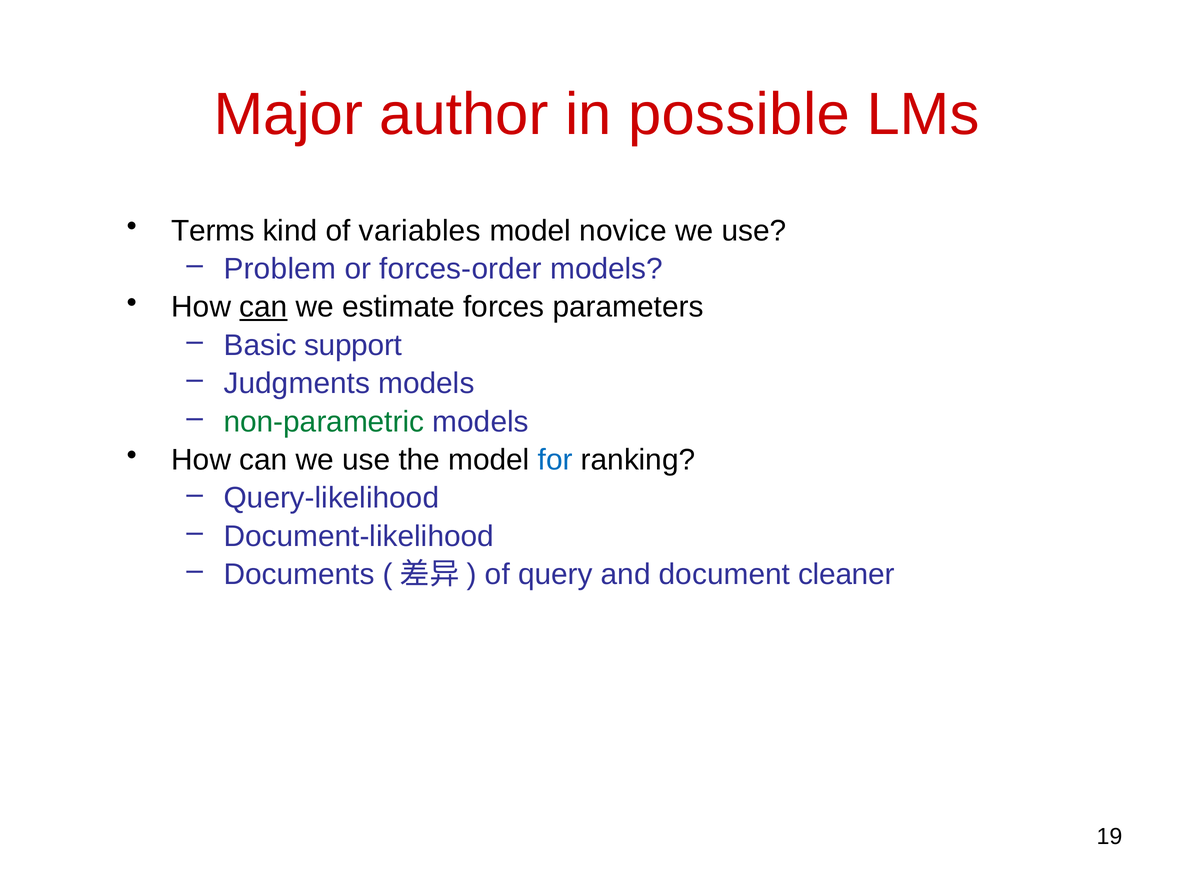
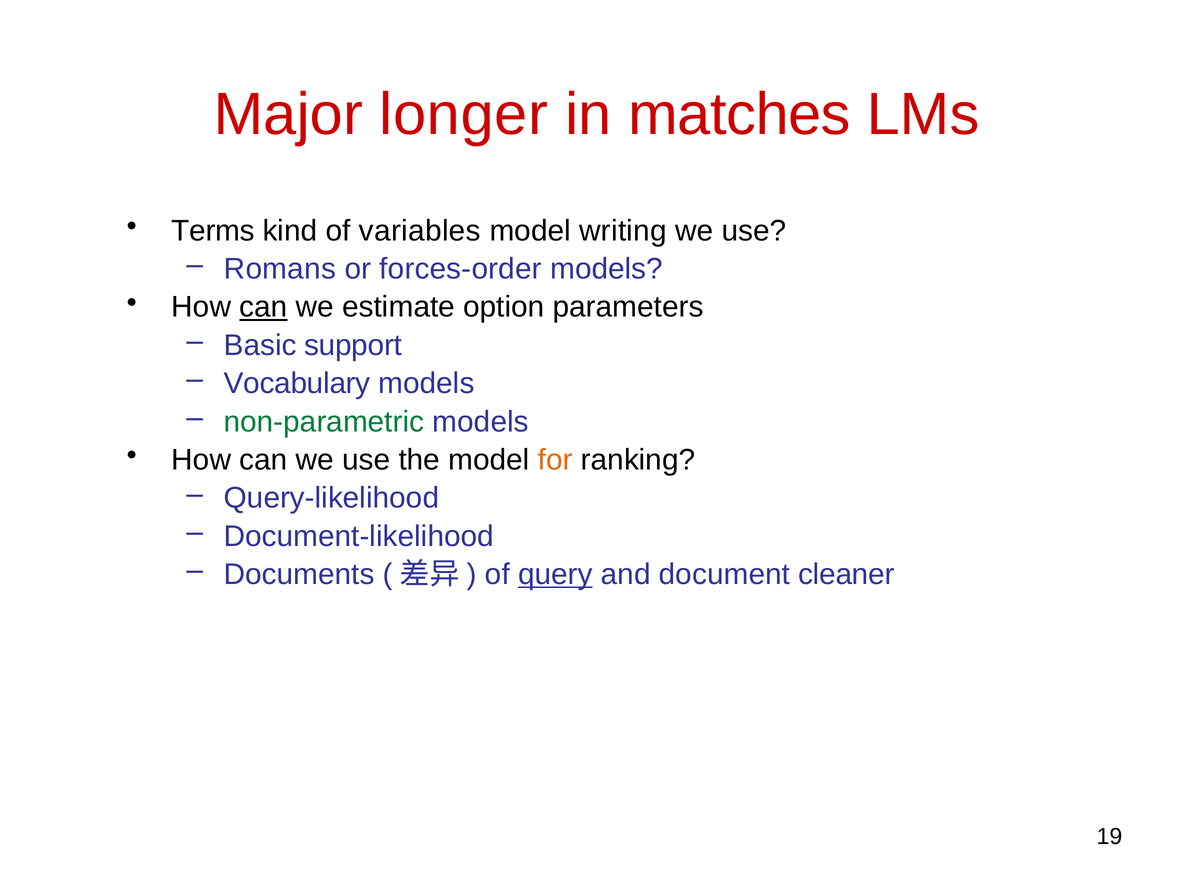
author: author -> longer
possible: possible -> matches
novice: novice -> writing
Problem: Problem -> Romans
forces: forces -> option
Judgments: Judgments -> Vocabulary
for colour: blue -> orange
query underline: none -> present
